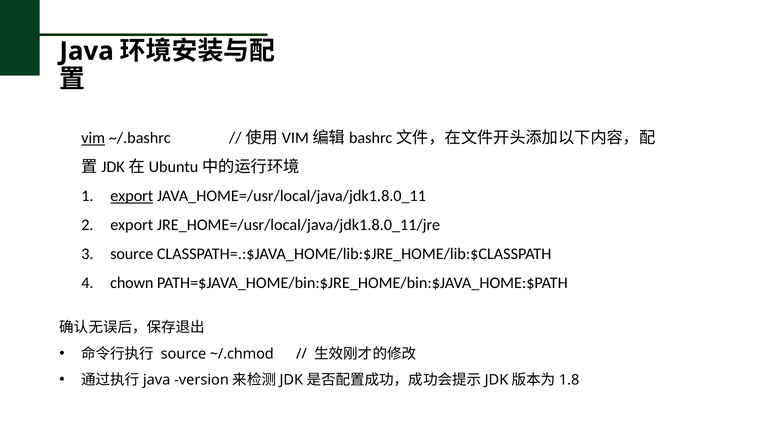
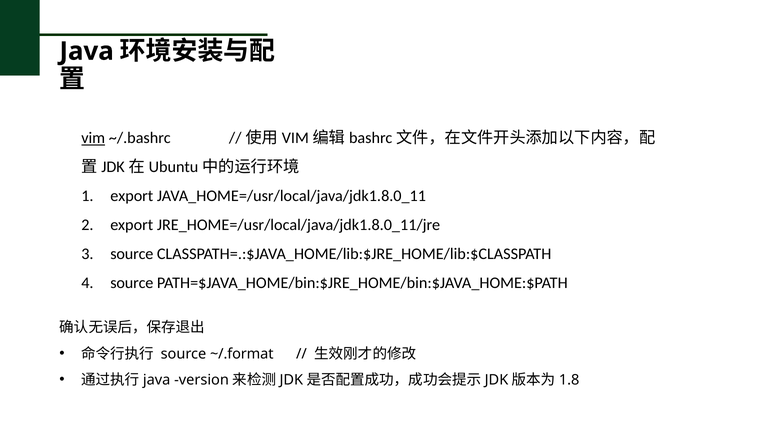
export at (132, 196) underline: present -> none
chown at (132, 283): chown -> source
~/.chmod: ~/.chmod -> ~/.format
